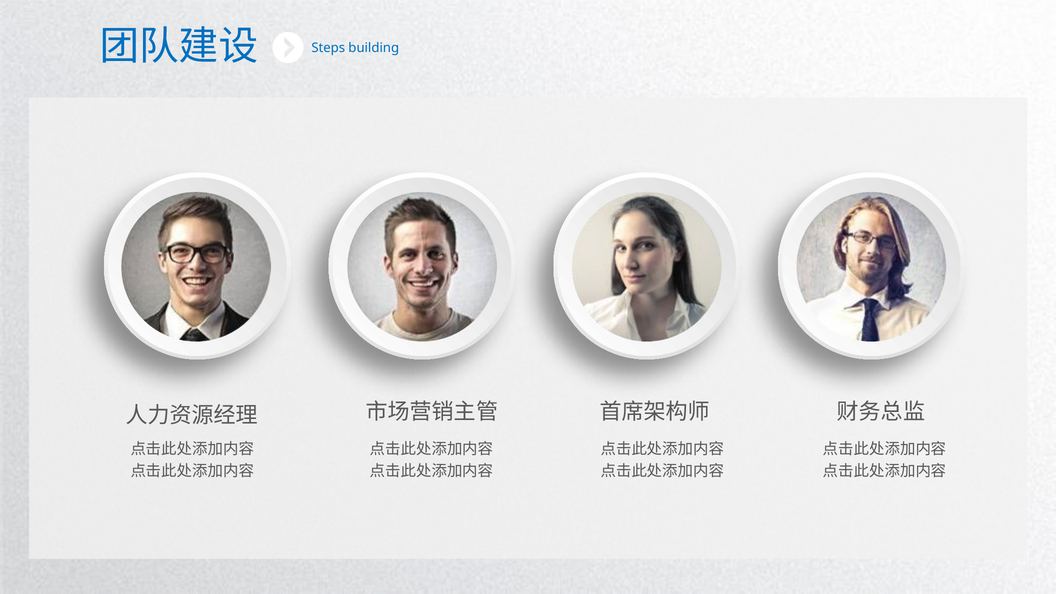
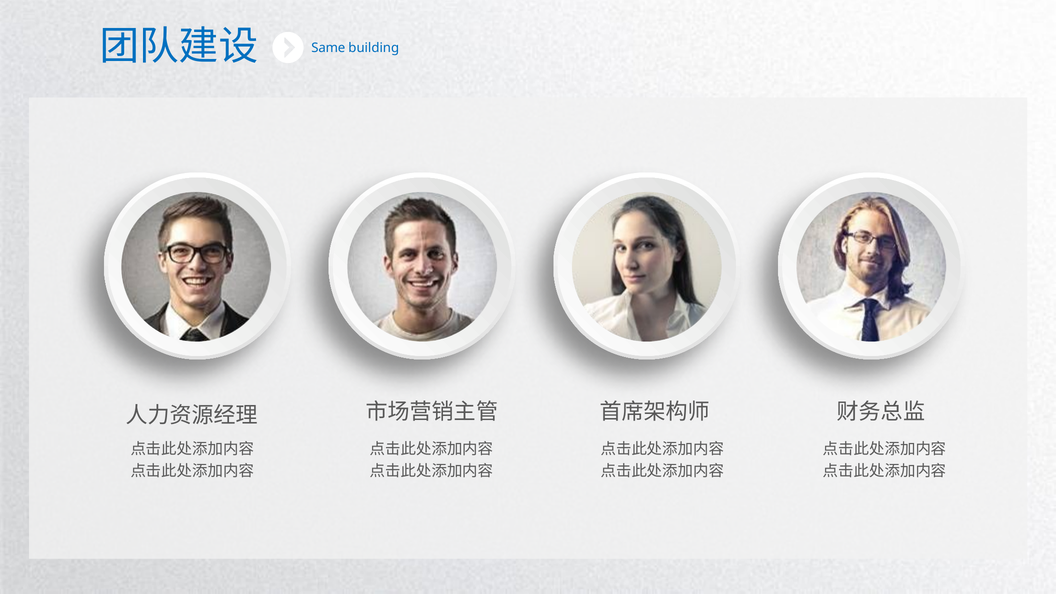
Steps: Steps -> Same
